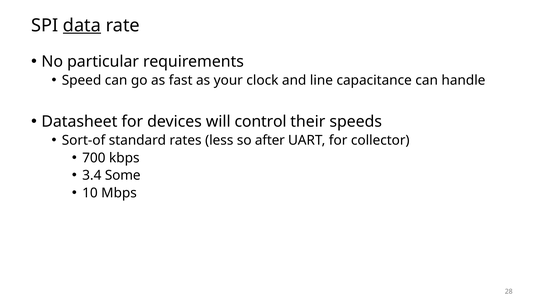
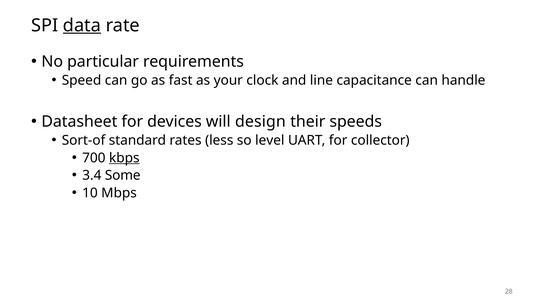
control: control -> design
after: after -> level
kbps underline: none -> present
